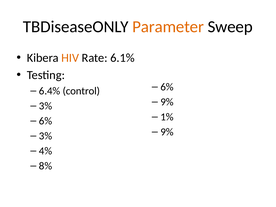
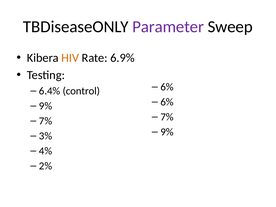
Parameter colour: orange -> purple
6.1%: 6.1% -> 6.9%
9% at (167, 102): 9% -> 6%
3% at (46, 106): 3% -> 9%
1% at (167, 117): 1% -> 7%
6% at (46, 121): 6% -> 7%
8%: 8% -> 2%
